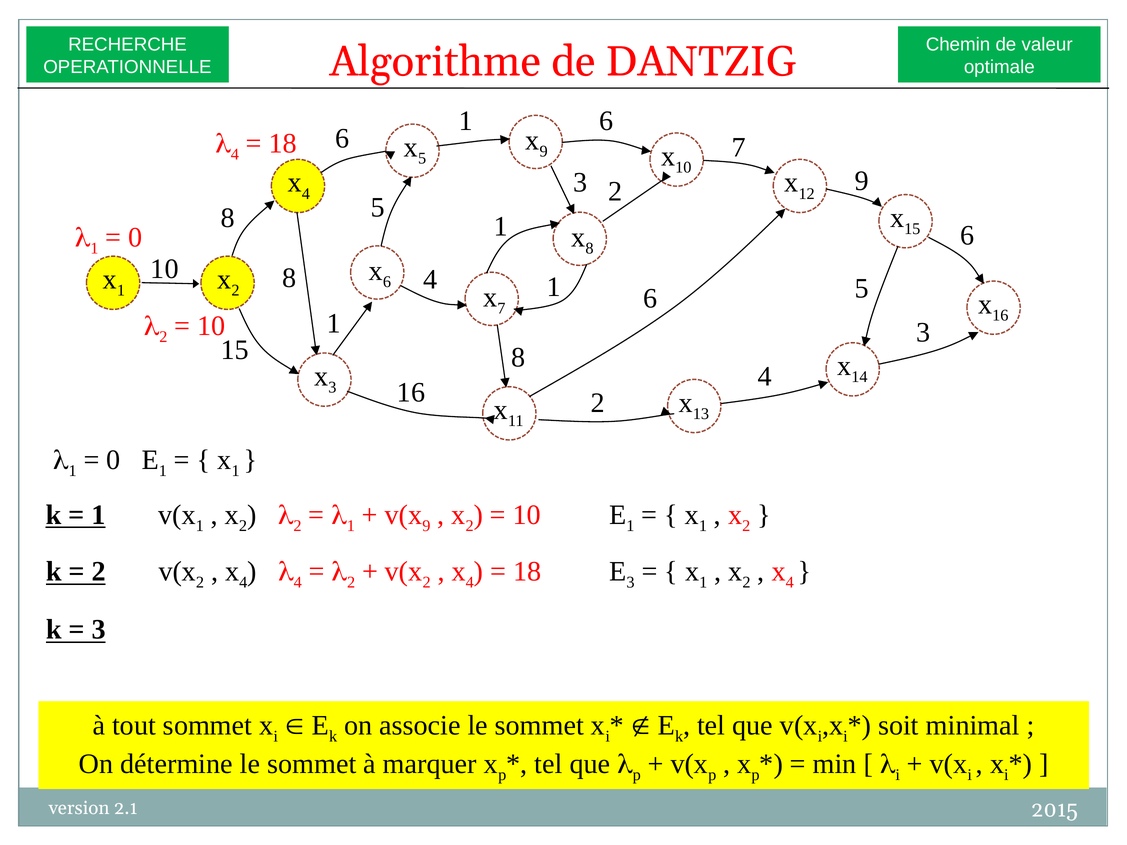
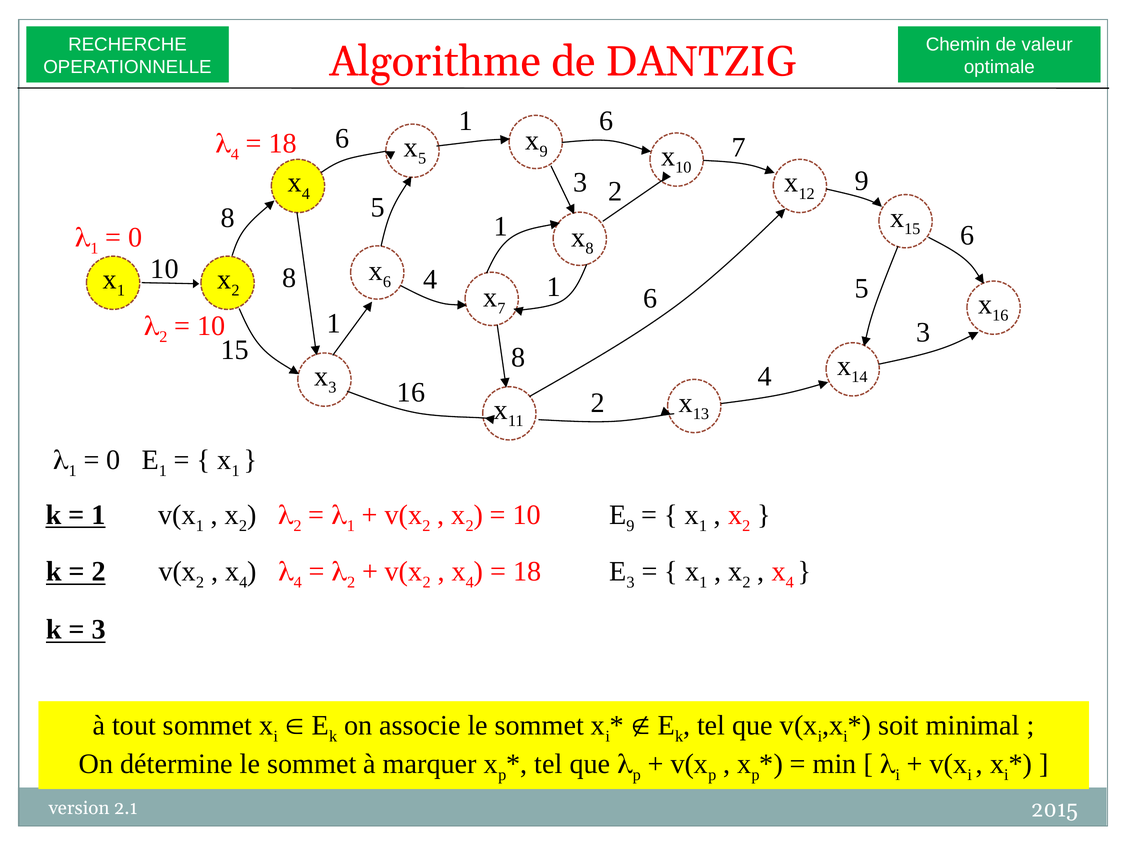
9 at (426, 526): 9 -> 2
1 at (630, 526): 1 -> 9
